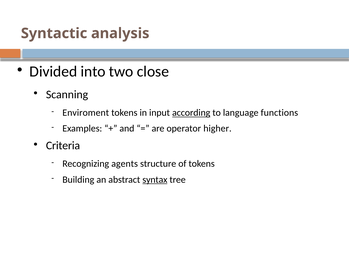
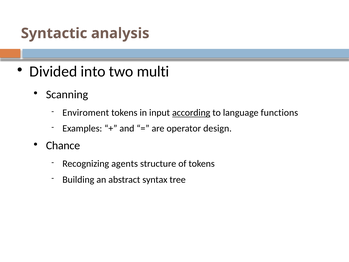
close: close -> multi
higher: higher -> design
Criteria: Criteria -> Chance
syntax underline: present -> none
